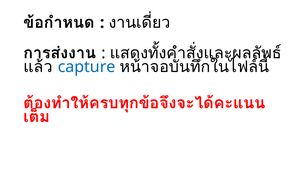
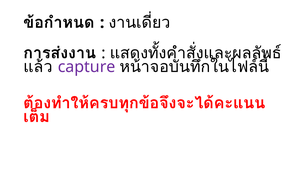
capture colour: blue -> purple
